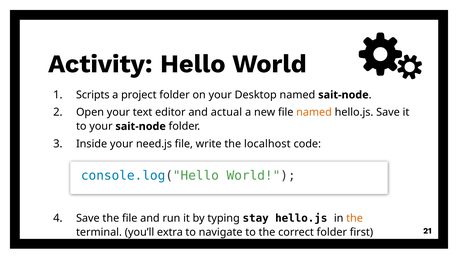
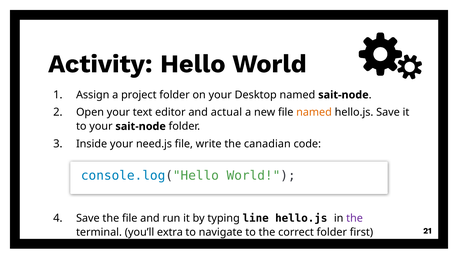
Scripts: Scripts -> Assign
localhost: localhost -> canadian
stay: stay -> line
the at (355, 218) colour: orange -> purple
